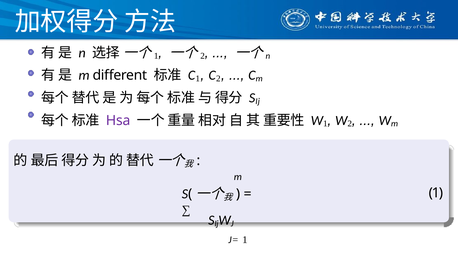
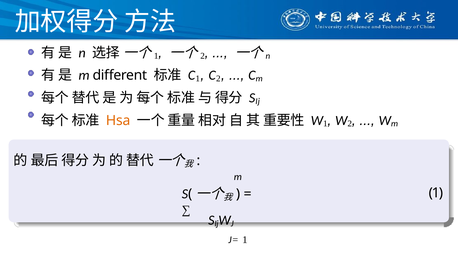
Hsa colour: purple -> orange
